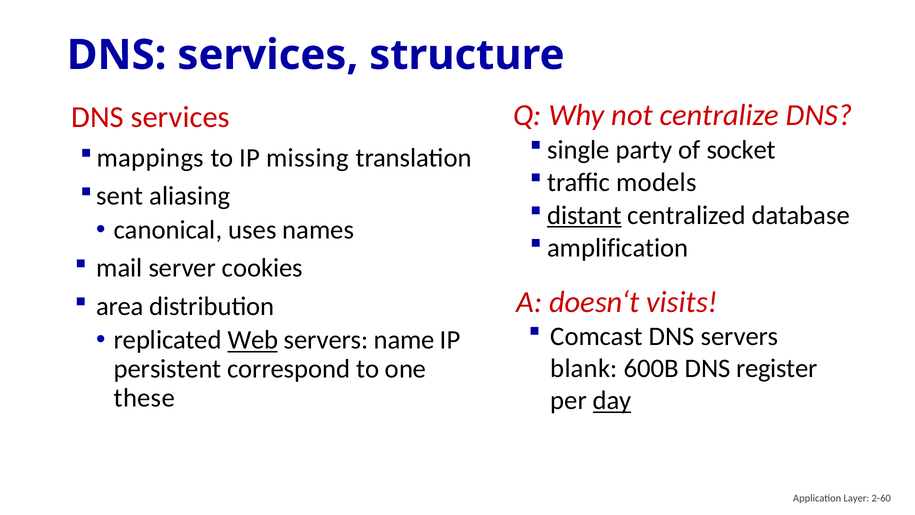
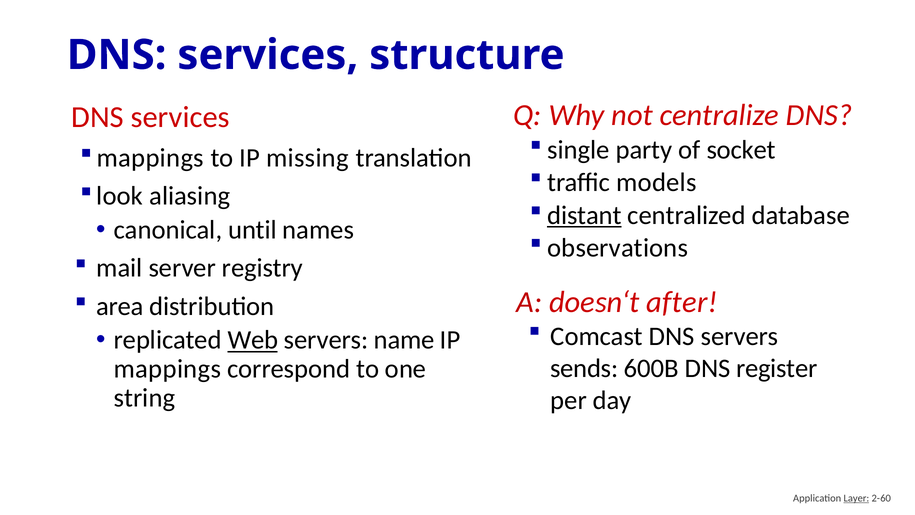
sent: sent -> look
uses: uses -> until
amplification: amplification -> observations
cookies: cookies -> registry
visits: visits -> after
blank: blank -> sends
persistent at (168, 369): persistent -> mappings
these: these -> string
day underline: present -> none
Layer underline: none -> present
